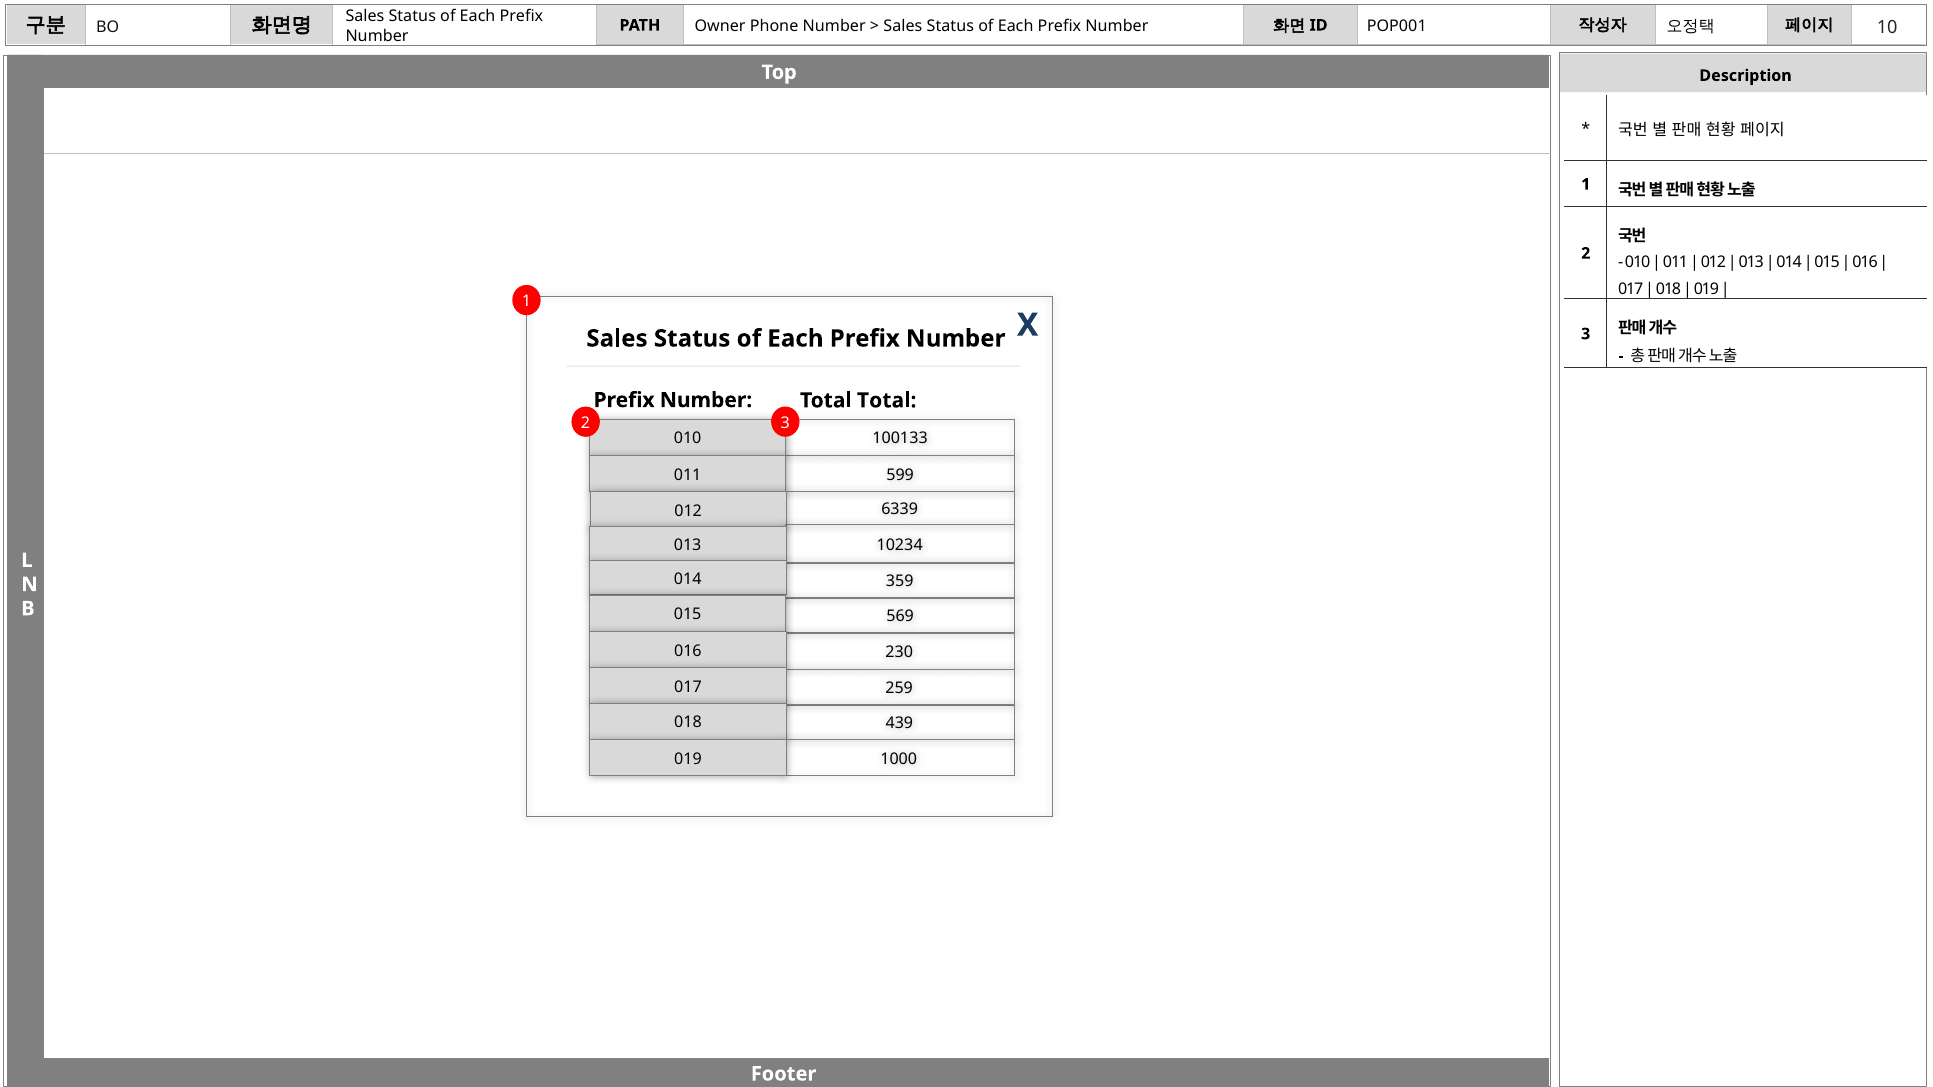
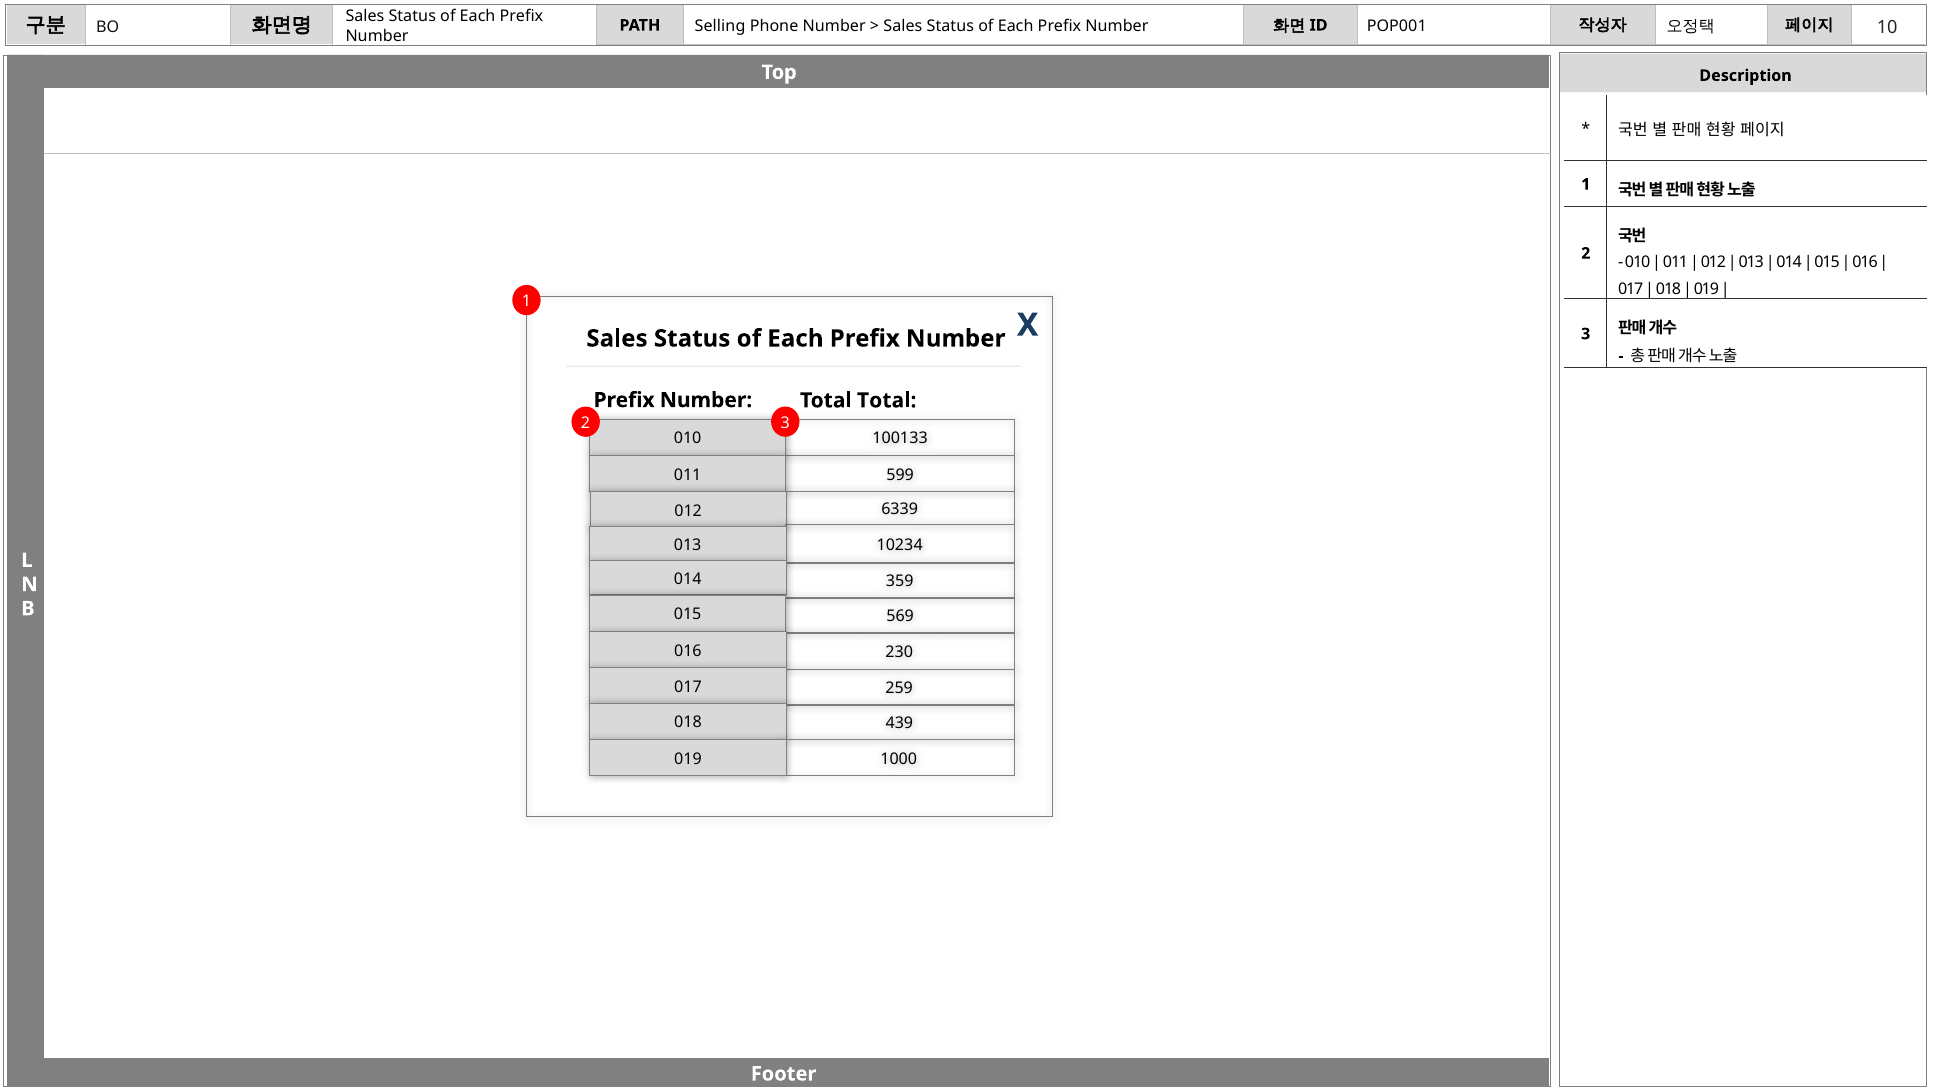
Owner: Owner -> Selling
